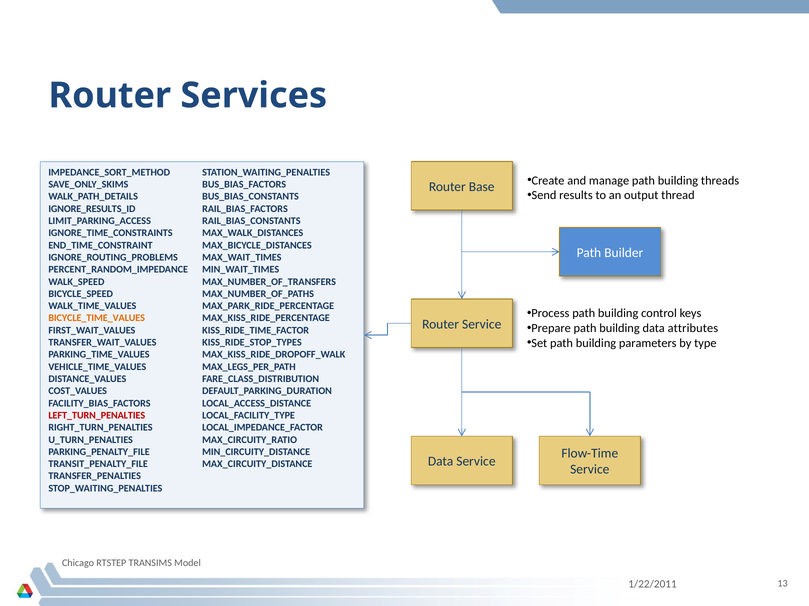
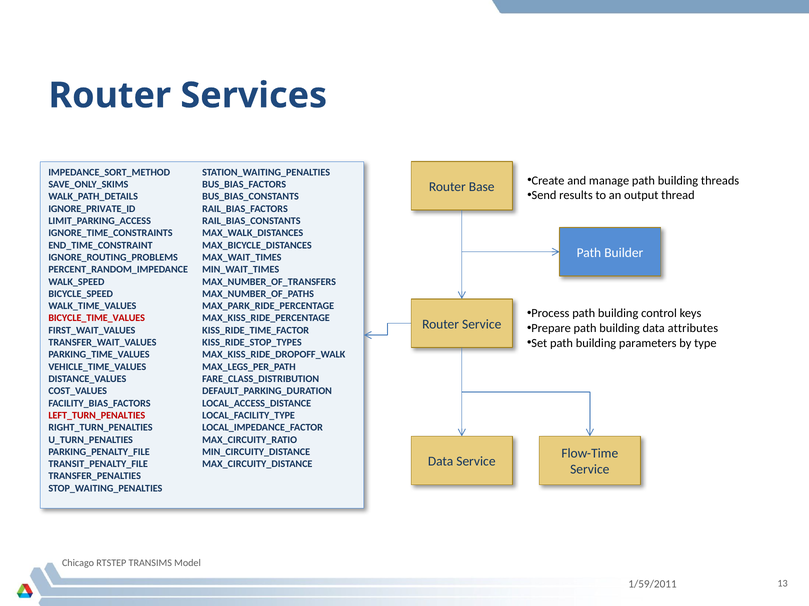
IGNORE_RESULTS_ID: IGNORE_RESULTS_ID -> IGNORE_PRIVATE_ID
BICYCLE_TIME_VALUES colour: orange -> red
1/22/2011: 1/22/2011 -> 1/59/2011
